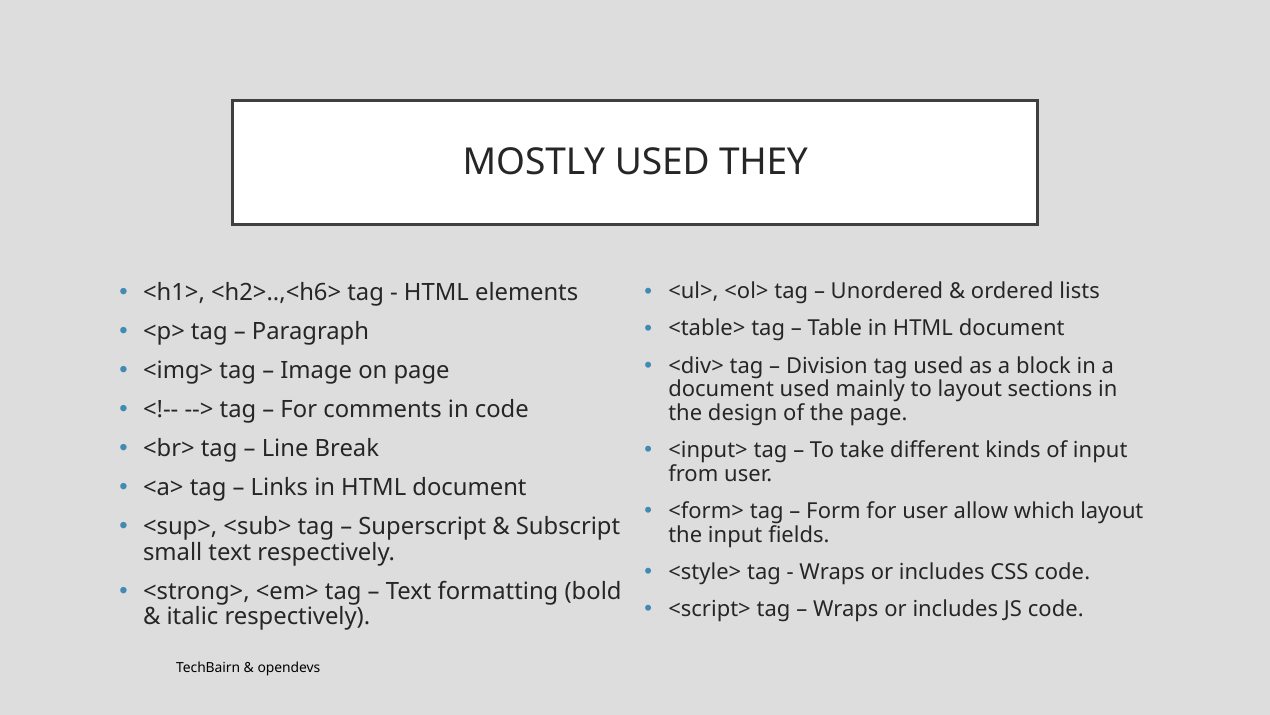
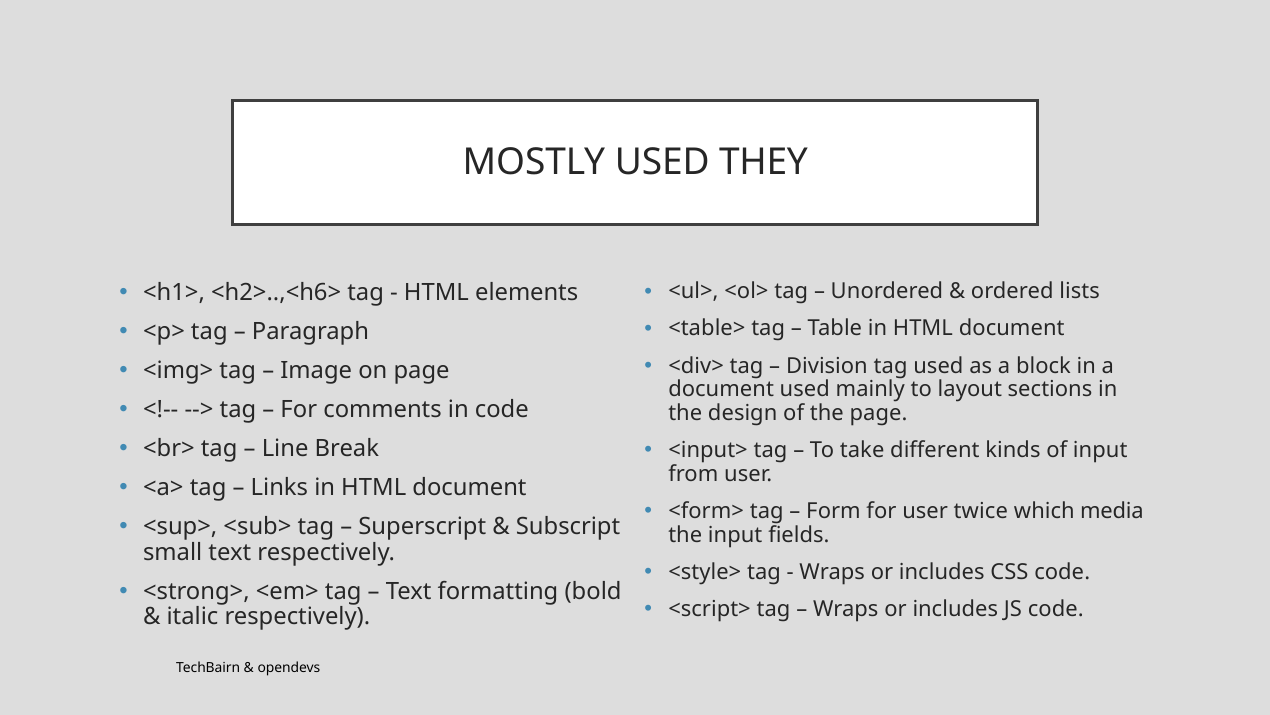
allow: allow -> twice
which layout: layout -> media
